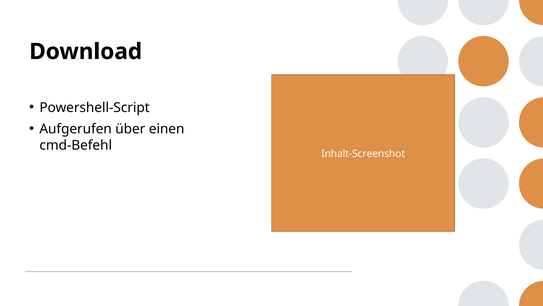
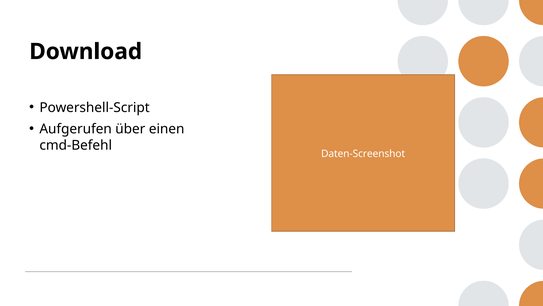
Inhalt-Screenshot: Inhalt-Screenshot -> Daten-Screenshot
